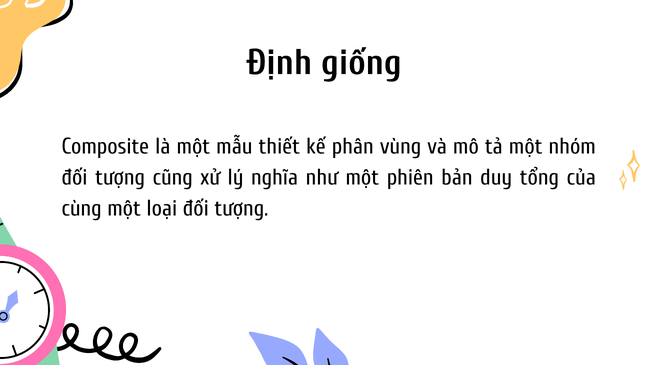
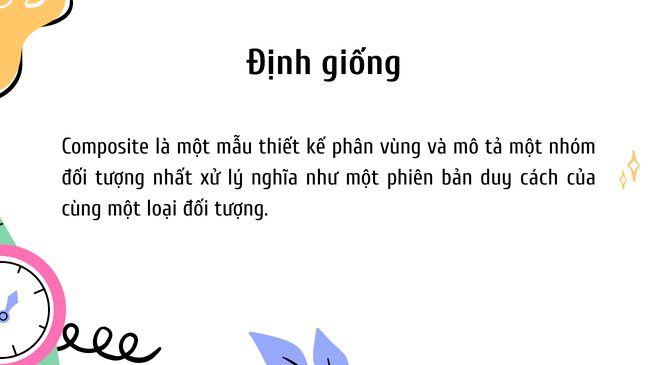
cũng: cũng -> nhất
tổng: tổng -> cách
